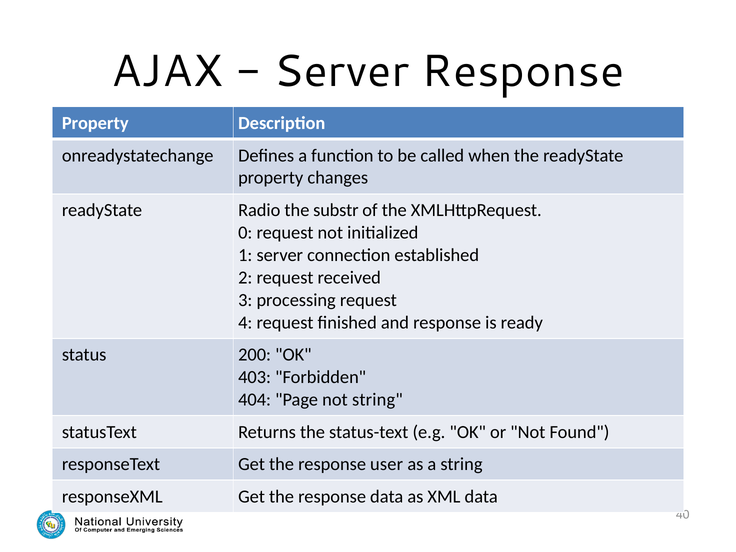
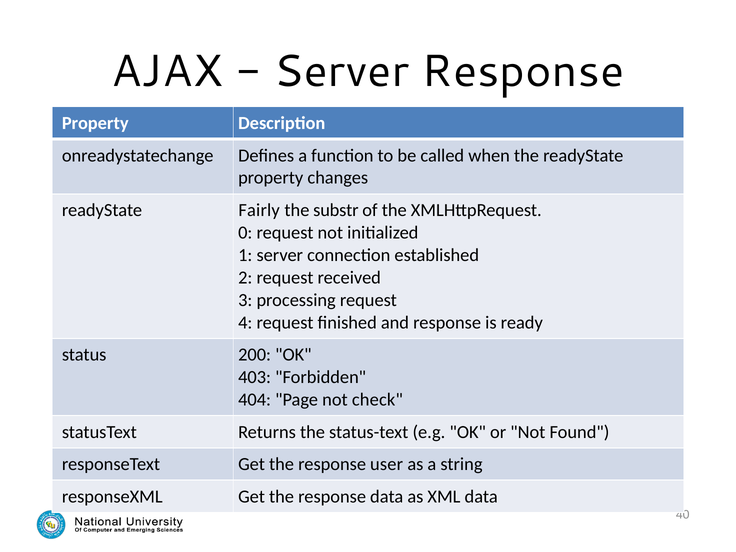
Radio: Radio -> Fairly
not string: string -> check
